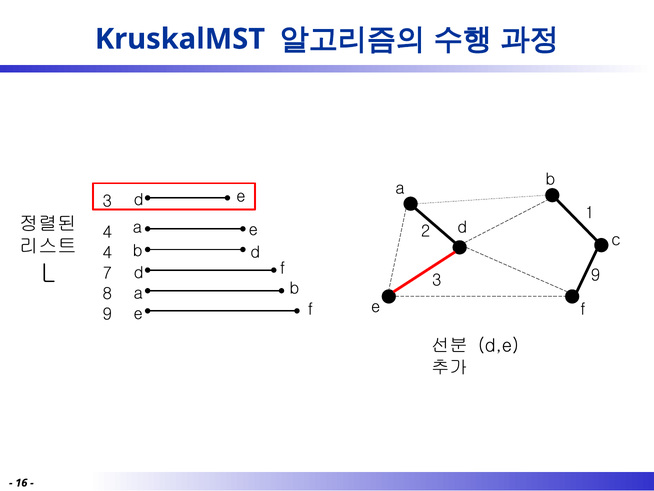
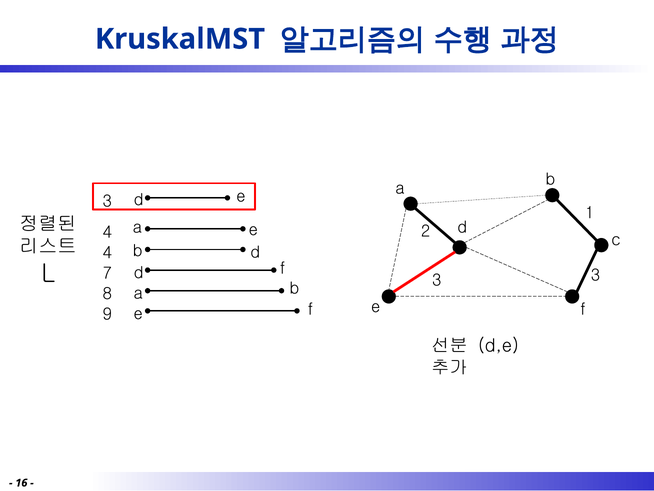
L 9: 9 -> 3
